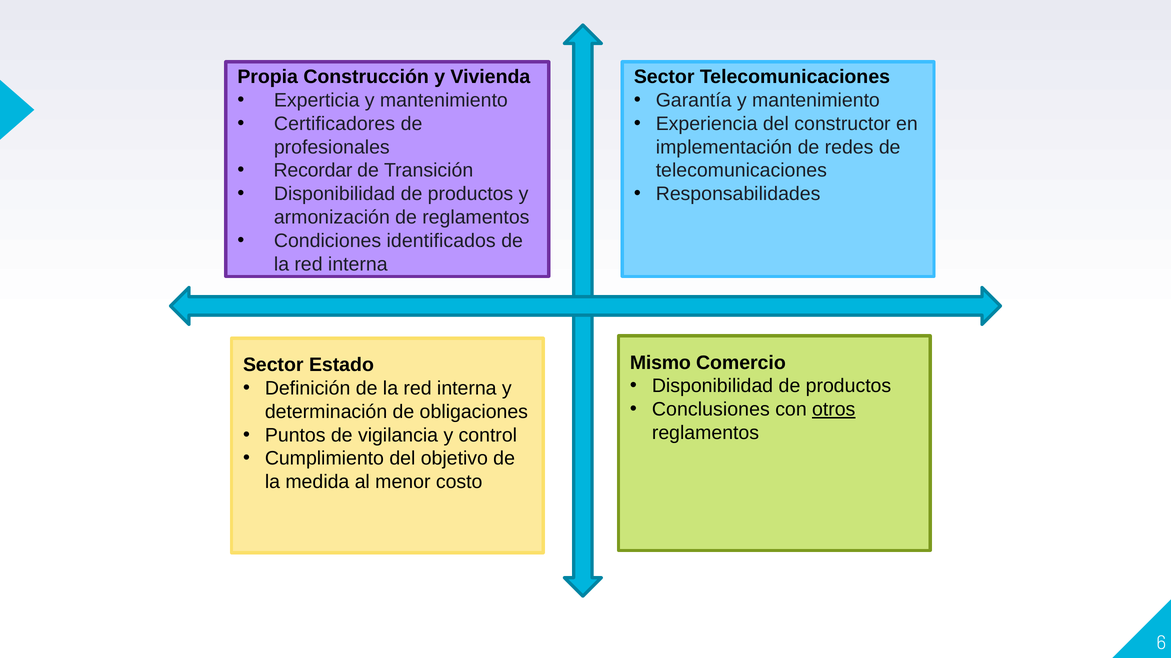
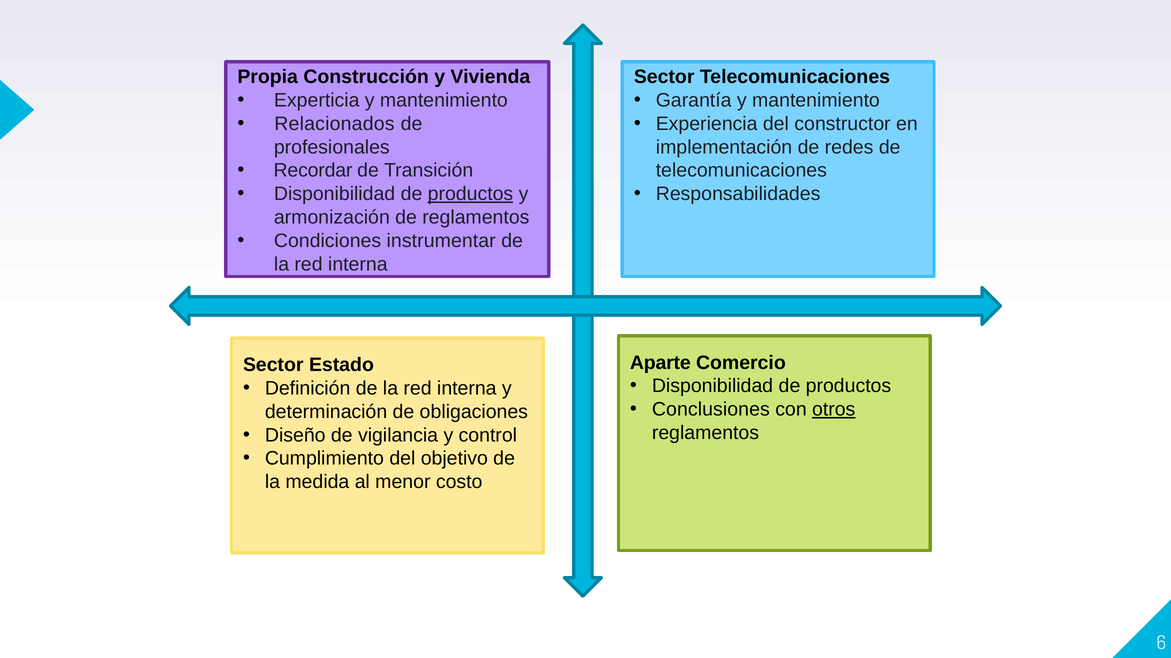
Certificadores: Certificadores -> Relacionados
productos at (470, 194) underline: none -> present
identificados: identificados -> instrumentar
Mismo: Mismo -> Aparte
Puntos: Puntos -> Diseño
